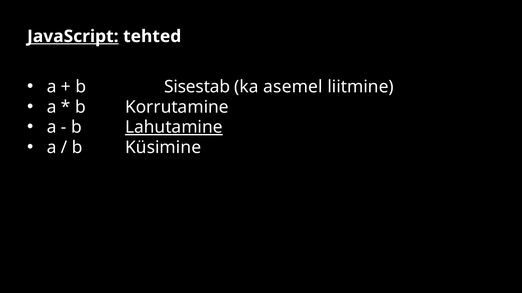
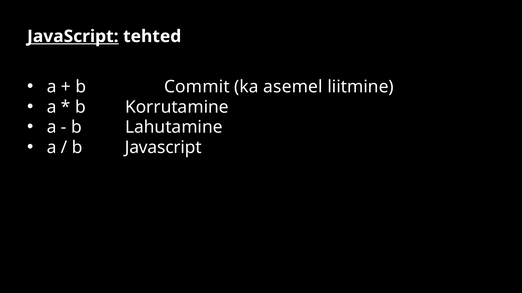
Sisestab: Sisestab -> Commit
Lahutamine underline: present -> none
b Küsimine: Küsimine -> Javascript
